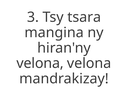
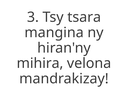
velona at (40, 63): velona -> mihira
